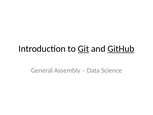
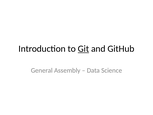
GitHub underline: present -> none
